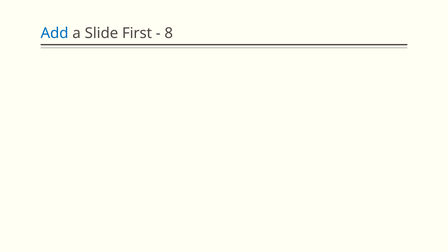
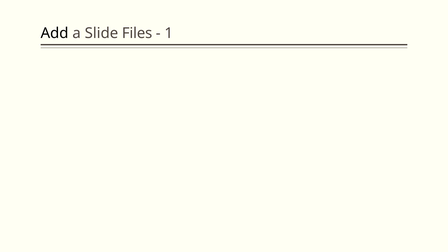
Add colour: blue -> black
First: First -> Files
8: 8 -> 1
